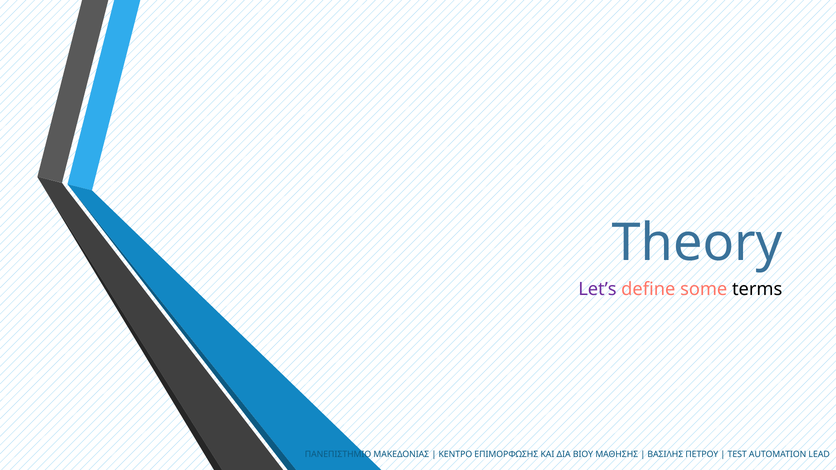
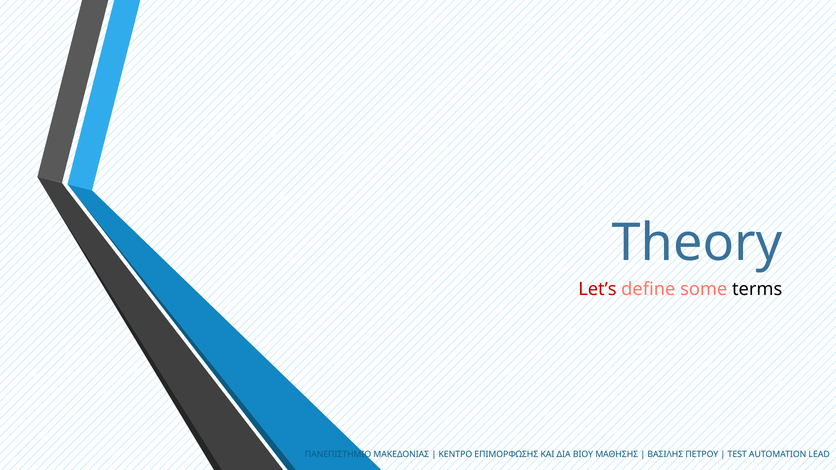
Let’s colour: purple -> red
